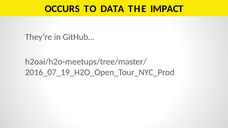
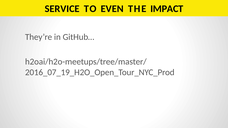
OCCURS: OCCURS -> SERVICE
DATA: DATA -> EVEN
